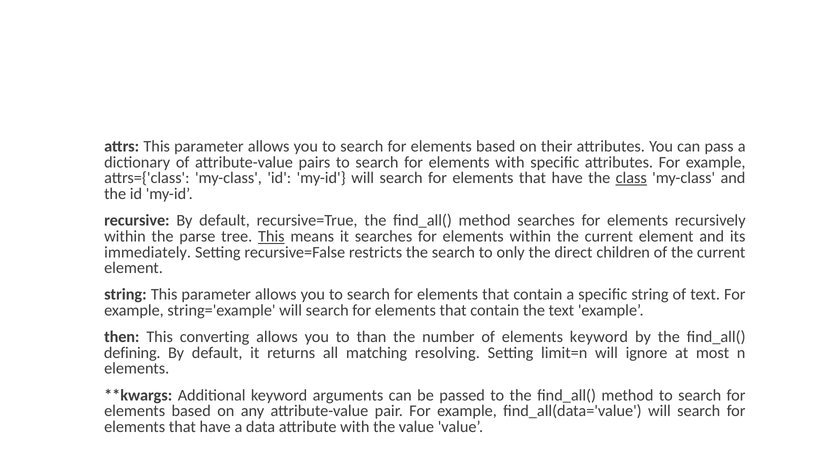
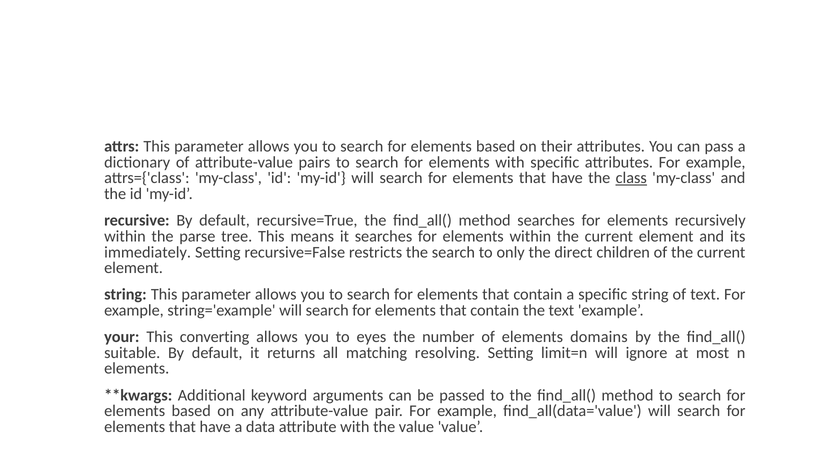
This at (271, 236) underline: present -> none
then: then -> your
than: than -> eyes
elements keyword: keyword -> domains
defining: defining -> suitable
